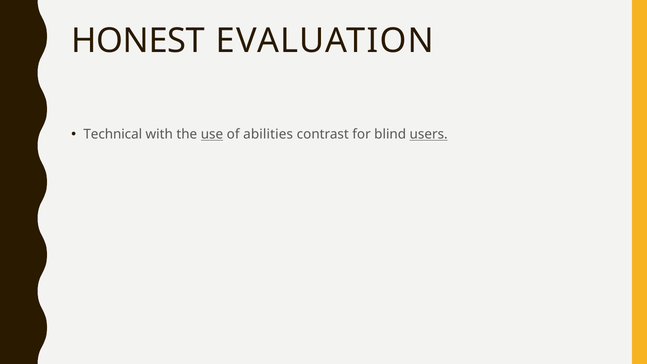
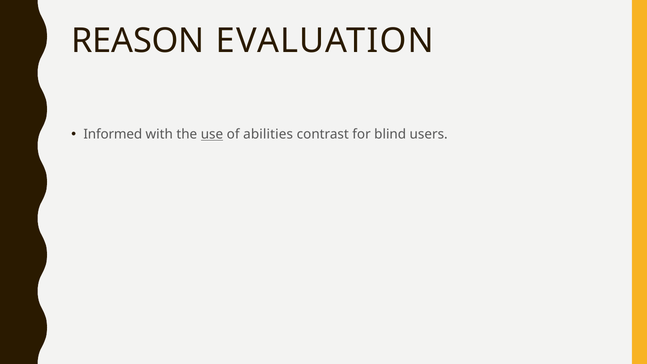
HONEST: HONEST -> REASON
Technical: Technical -> Informed
users underline: present -> none
